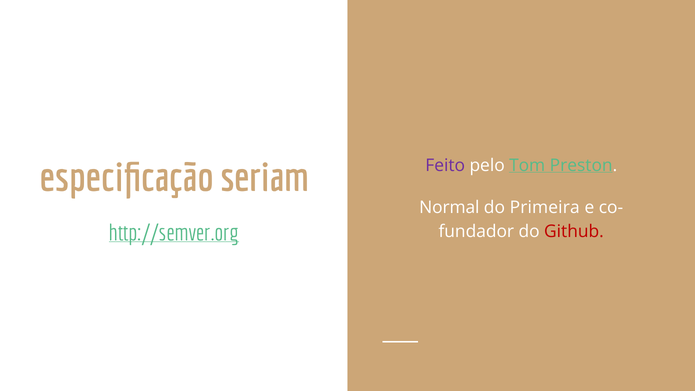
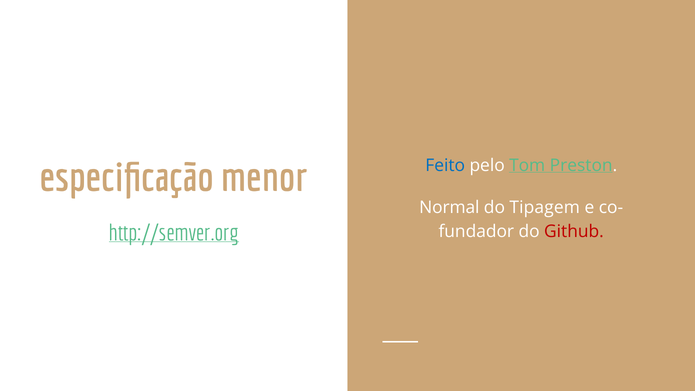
seriam: seriam -> menor
Feito colour: purple -> blue
Primeira: Primeira -> Tipagem
